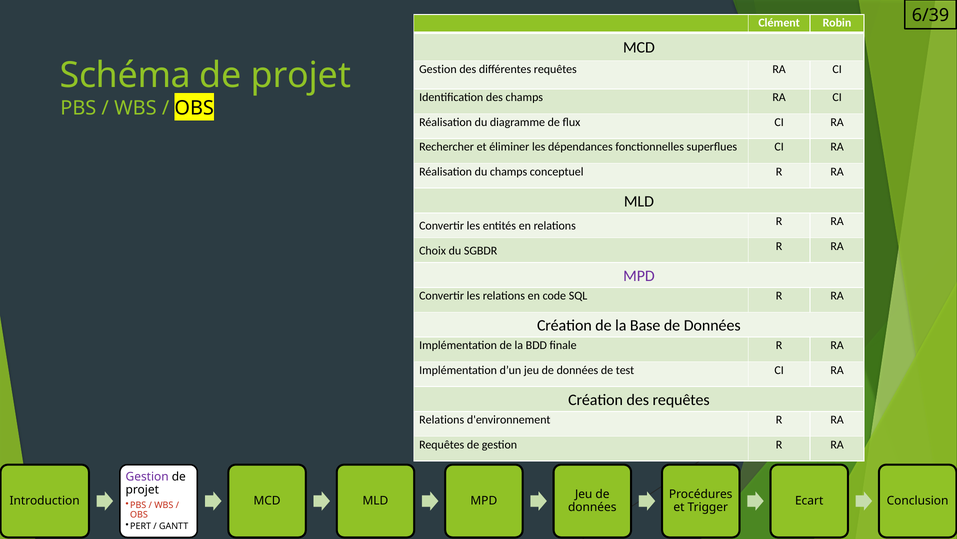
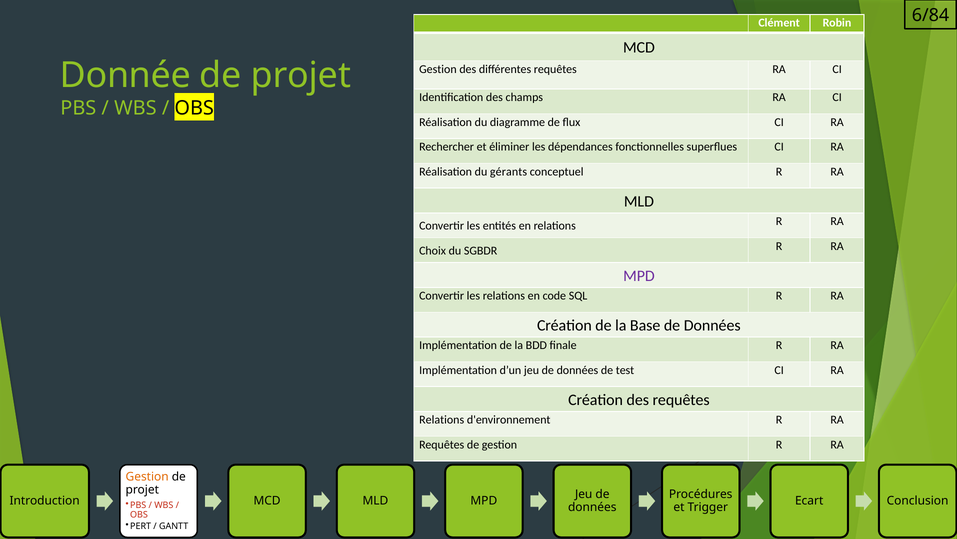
6/39: 6/39 -> 6/84
Schéma: Schéma -> Donnée
du champs: champs -> gérants
Gestion at (147, 476) colour: purple -> orange
